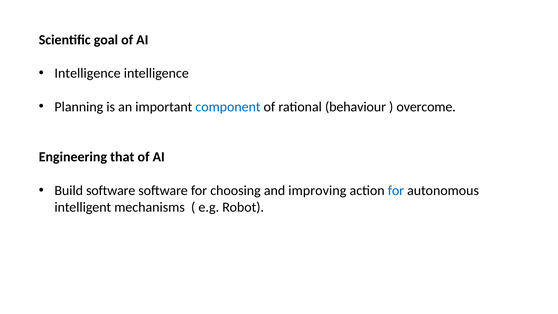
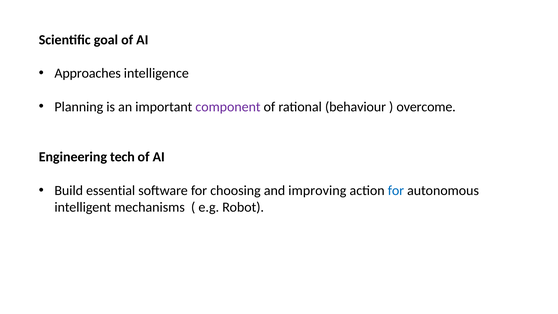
Intelligence at (88, 73): Intelligence -> Approaches
component colour: blue -> purple
that: that -> tech
Build software: software -> essential
